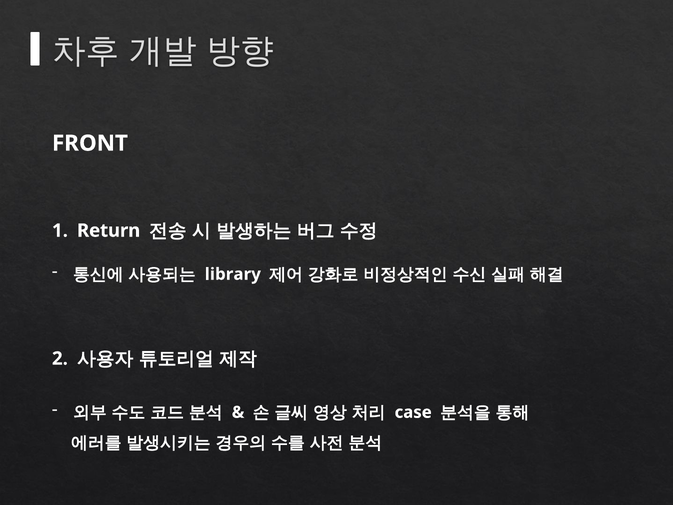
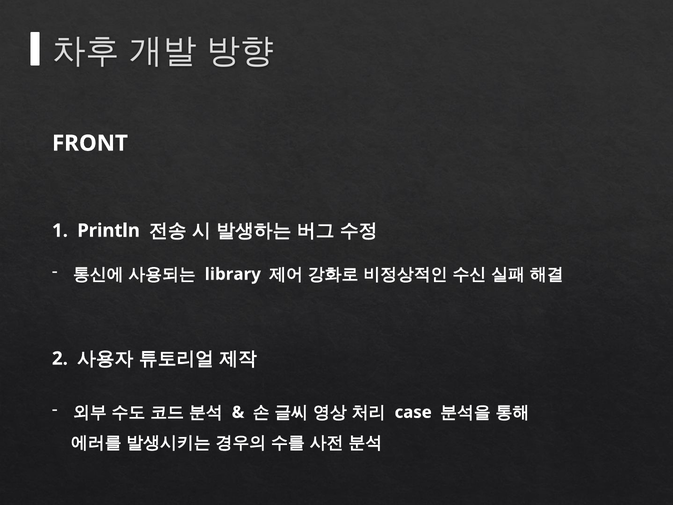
Return: Return -> Println
